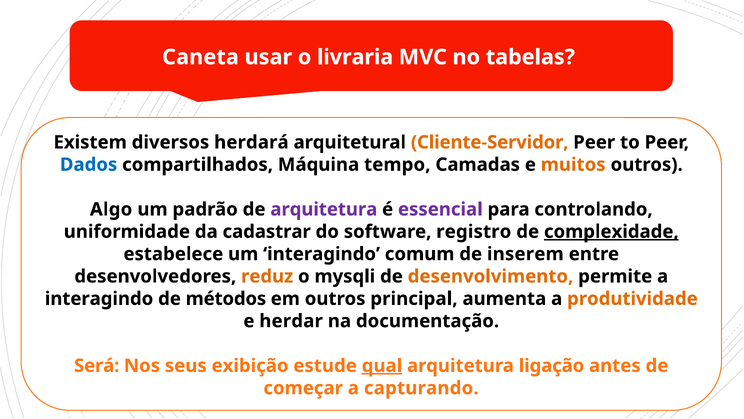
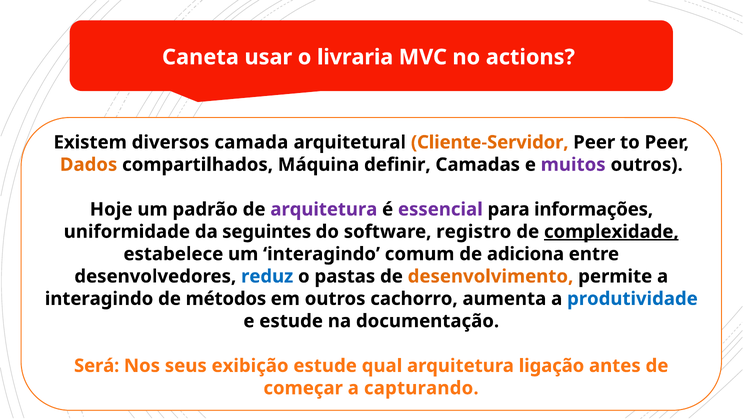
tabelas: tabelas -> actions
herdará: herdará -> camada
Dados colour: blue -> orange
tempo: tempo -> definir
muitos colour: orange -> purple
Algo: Algo -> Hoje
controlando: controlando -> informações
cadastrar: cadastrar -> seguintes
inserem: inserem -> adiciona
reduz colour: orange -> blue
mysqli: mysqli -> pastas
principal: principal -> cachorro
produtividade colour: orange -> blue
e herdar: herdar -> estude
qual underline: present -> none
